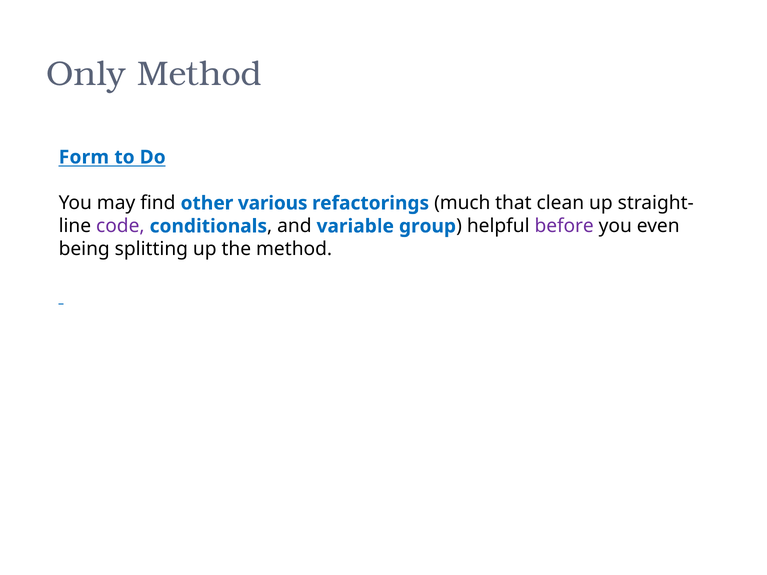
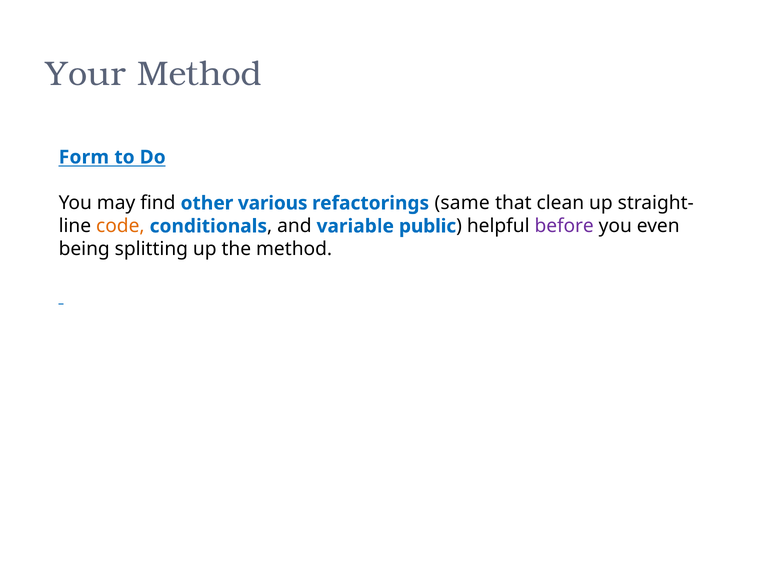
Only: Only -> Your
much: much -> same
code colour: purple -> orange
group: group -> public
